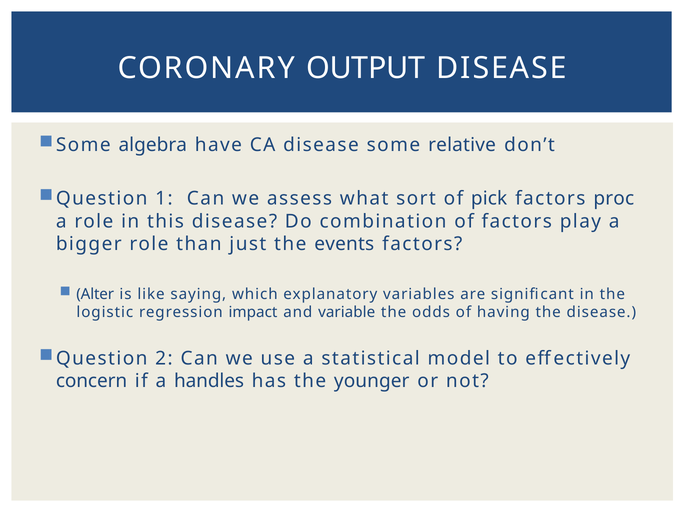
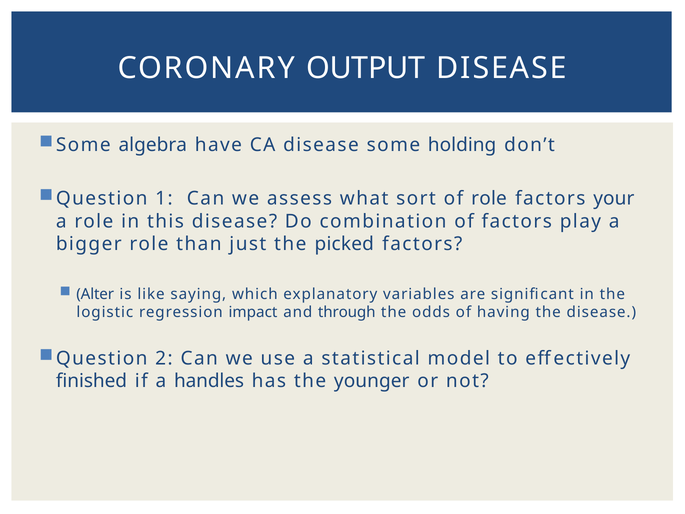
relative: relative -> holding
of pick: pick -> role
proc: proc -> your
events: events -> picked
variable: variable -> through
concern: concern -> finished
